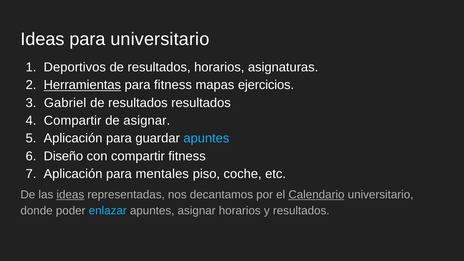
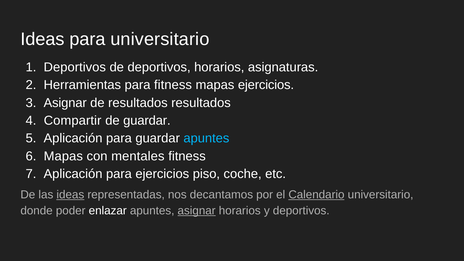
resultados at (159, 67): resultados -> deportivos
Herramientas underline: present -> none
Gabriel at (65, 103): Gabriel -> Asignar
de asignar: asignar -> guardar
Diseño at (63, 156): Diseño -> Mapas
con compartir: compartir -> mentales
para mentales: mentales -> ejercicios
enlazar colour: light blue -> white
asignar at (197, 211) underline: none -> present
y resultados: resultados -> deportivos
